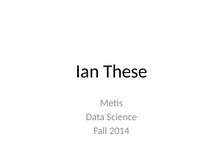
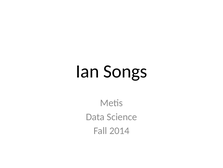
These: These -> Songs
